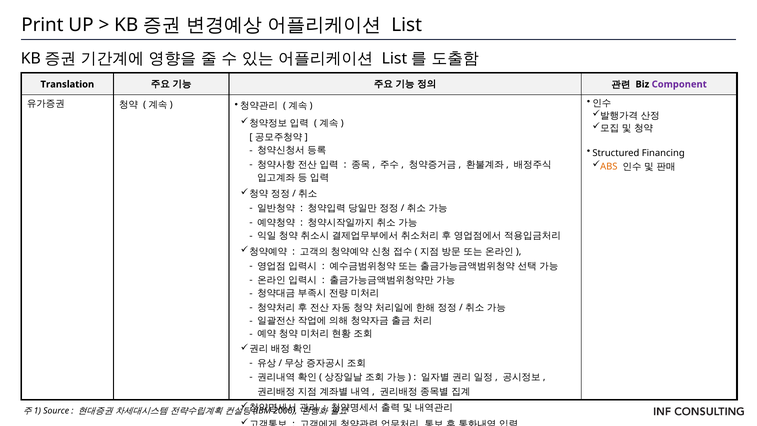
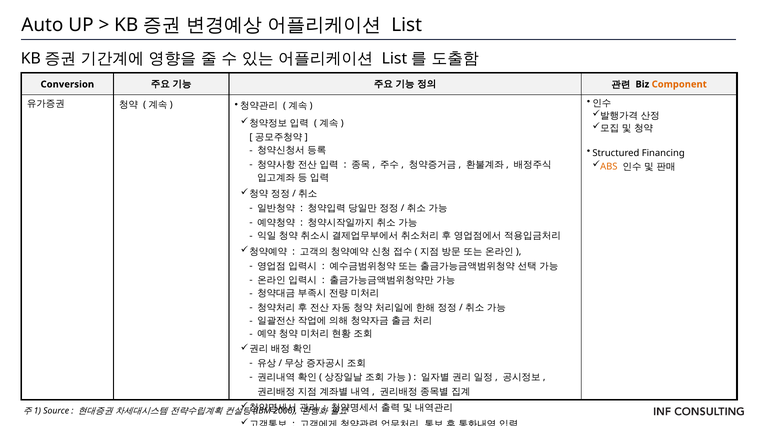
Print: Print -> Auto
Translation: Translation -> Conversion
Component colour: purple -> orange
